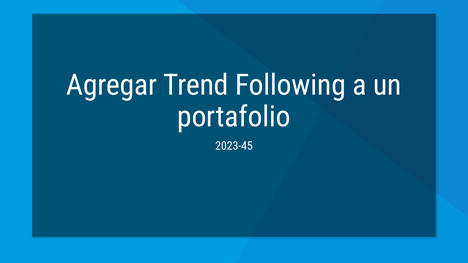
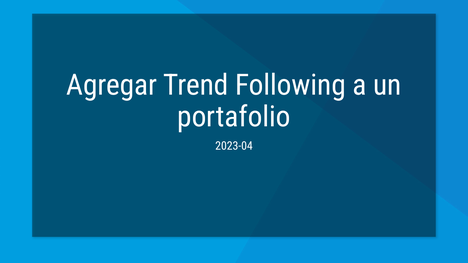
2023-45: 2023-45 -> 2023-04
